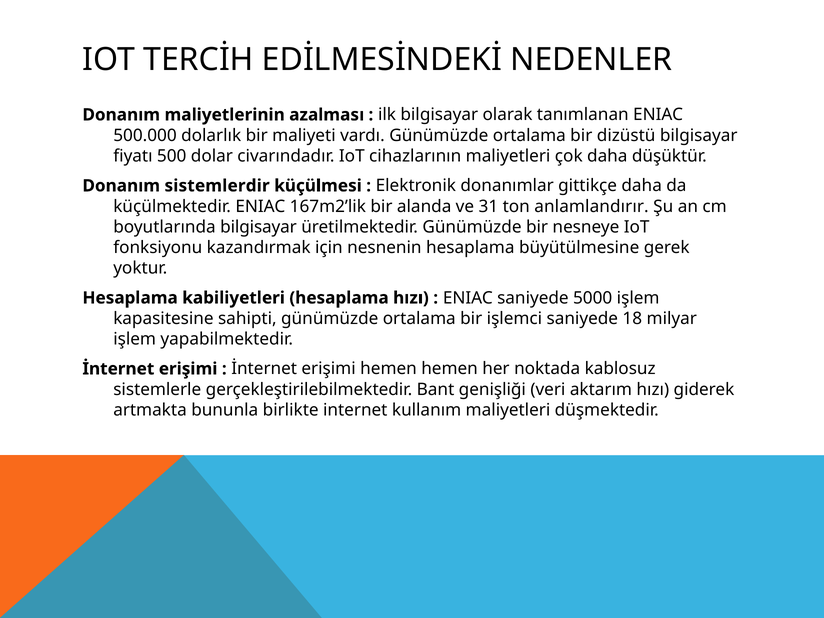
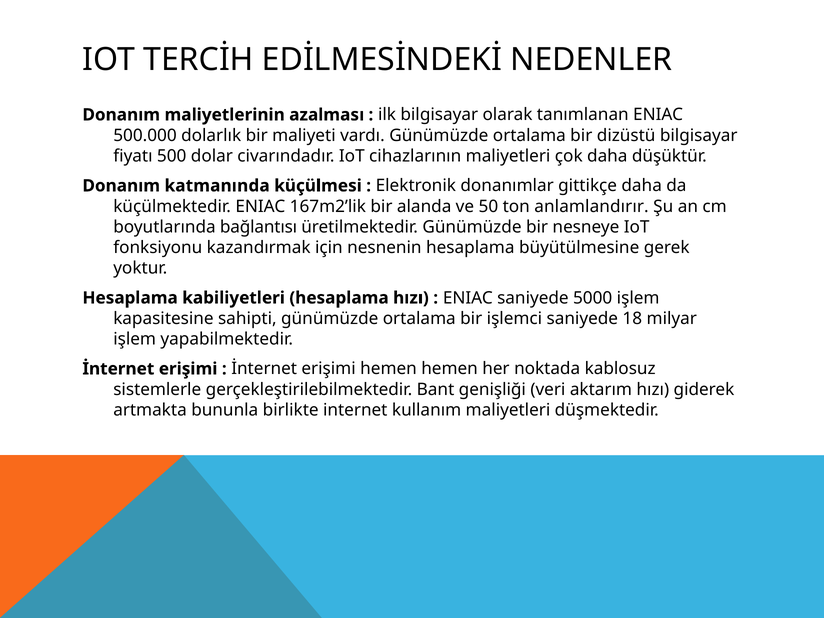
sistemlerdir: sistemlerdir -> katmanında
31: 31 -> 50
boyutlarında bilgisayar: bilgisayar -> bağlantısı
